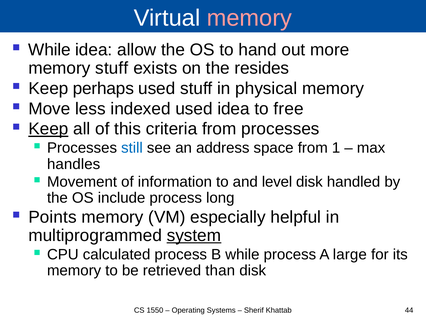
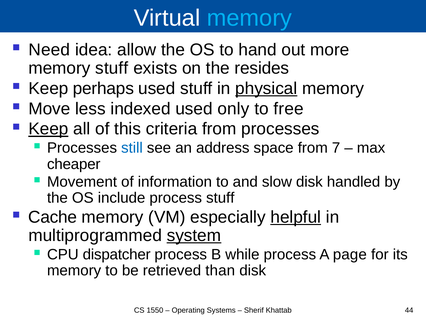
memory at (249, 18) colour: pink -> light blue
While at (49, 50): While -> Need
physical underline: none -> present
used idea: idea -> only
1: 1 -> 7
handles: handles -> cheaper
level: level -> slow
process long: long -> stuff
Points: Points -> Cache
helpful underline: none -> present
calculated: calculated -> dispatcher
large: large -> page
